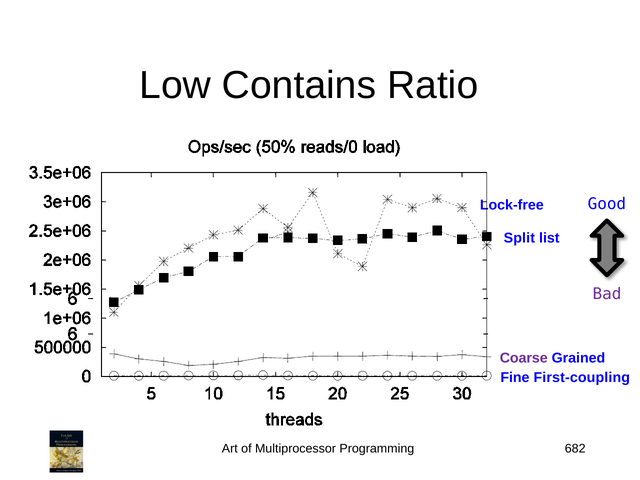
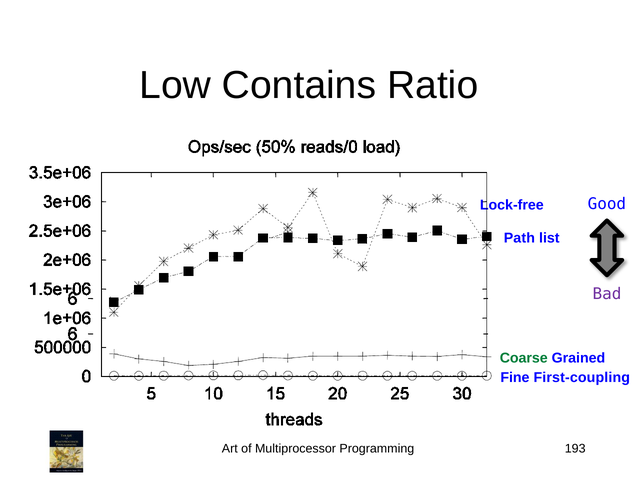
Split: Split -> Path
Coarse colour: purple -> green
682: 682 -> 193
